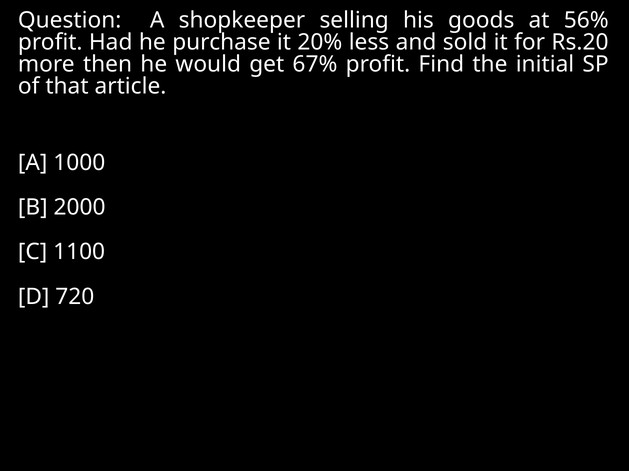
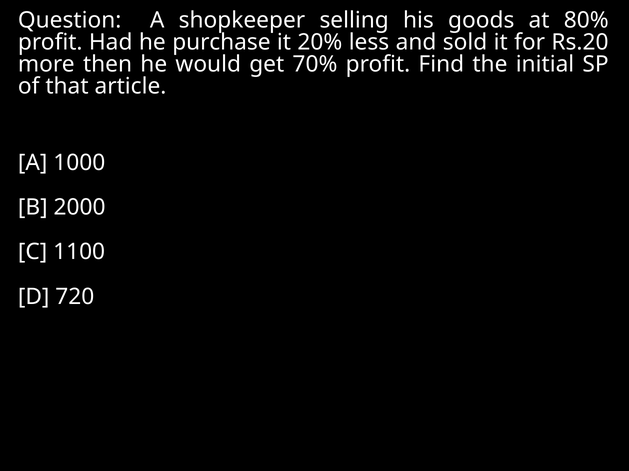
56%: 56% -> 80%
67%: 67% -> 70%
